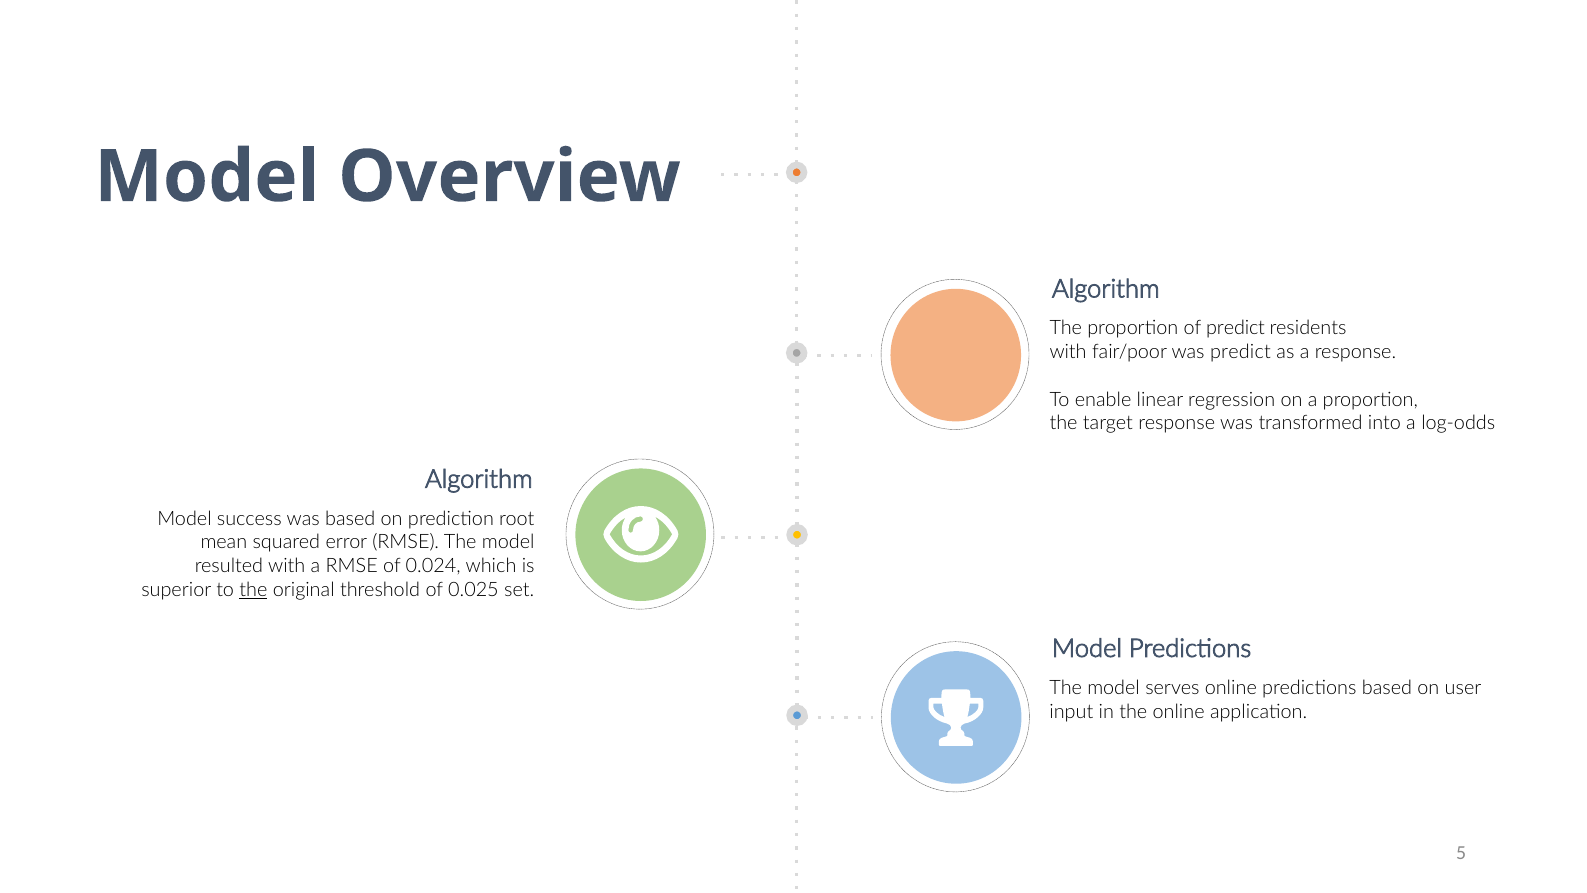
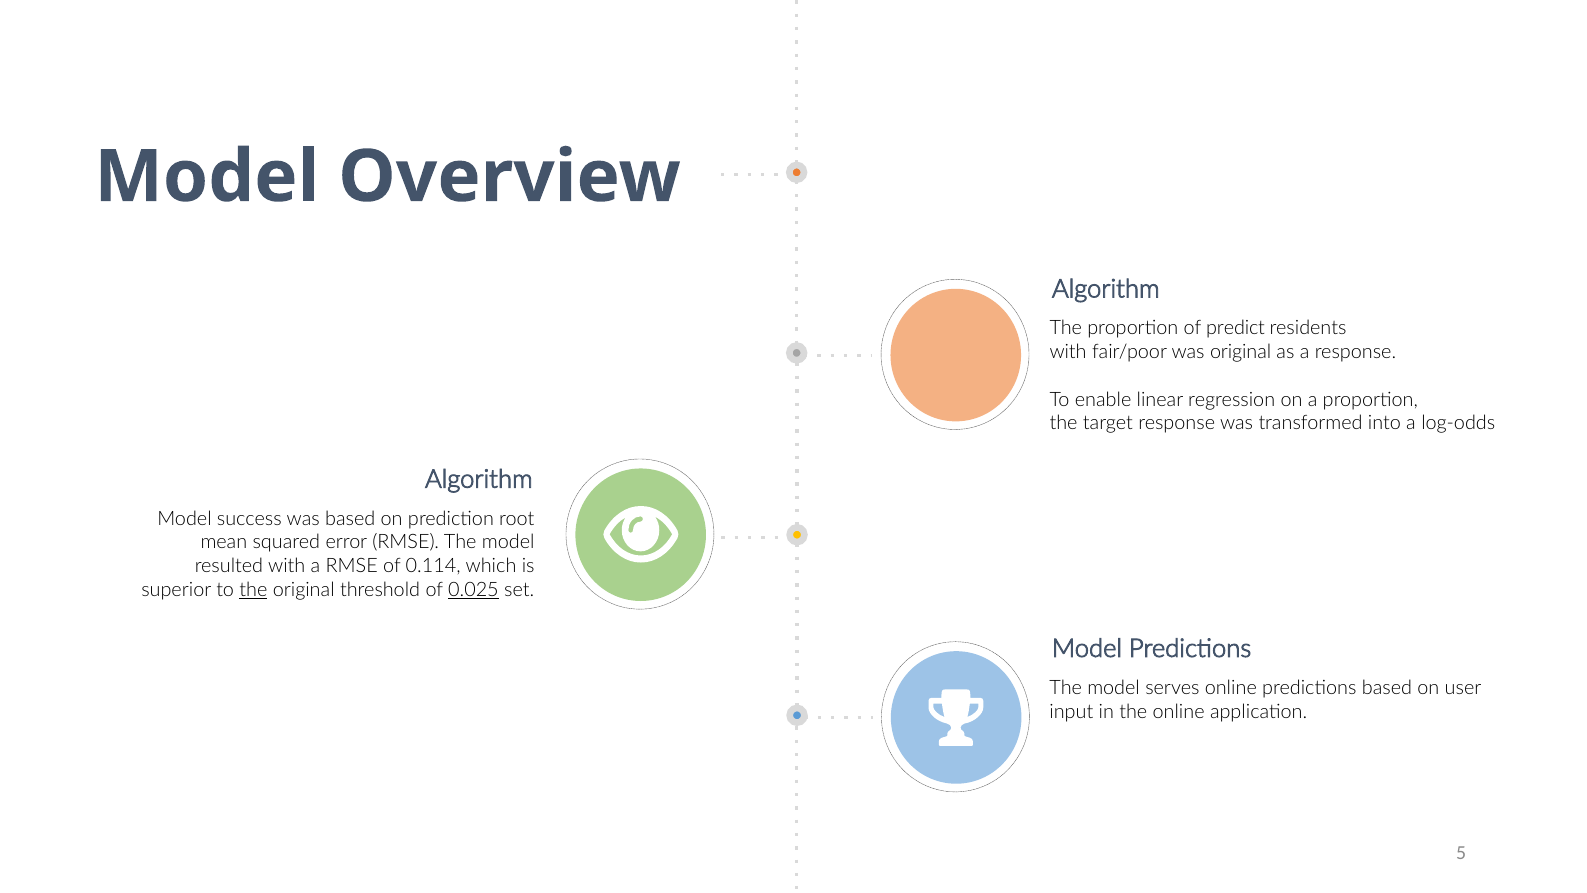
was predict: predict -> original
0.024: 0.024 -> 0.114
0.025 underline: none -> present
